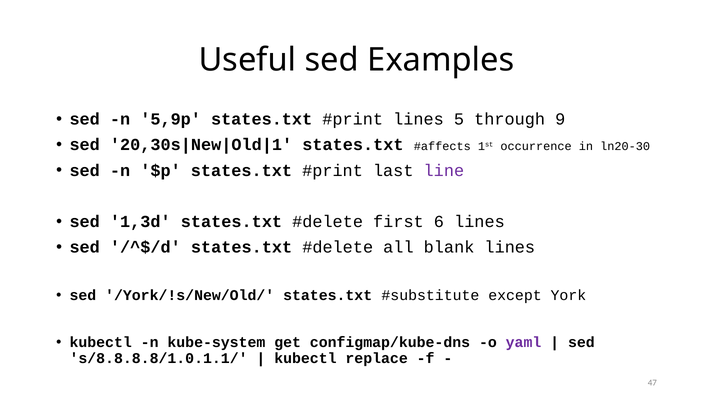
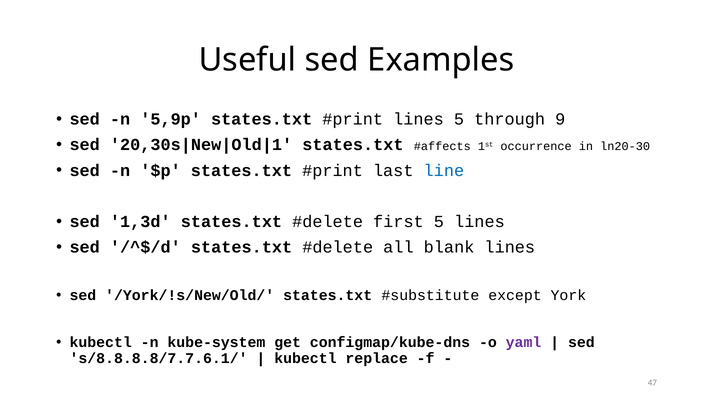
line colour: purple -> blue
first 6: 6 -> 5
s/8.8.8.8/1.0.1.1/: s/8.8.8.8/1.0.1.1/ -> s/8.8.8.8/7.7.6.1/
